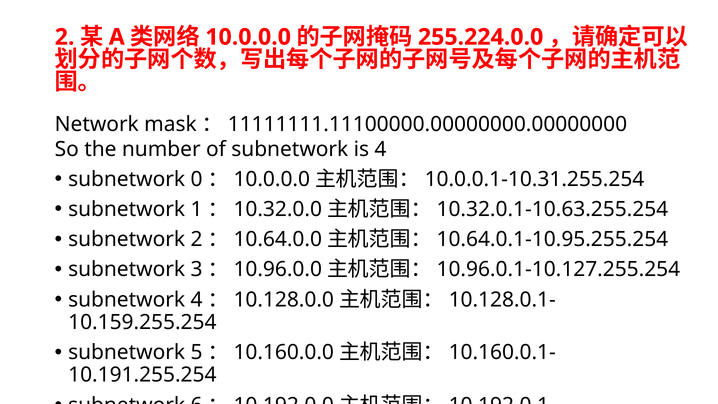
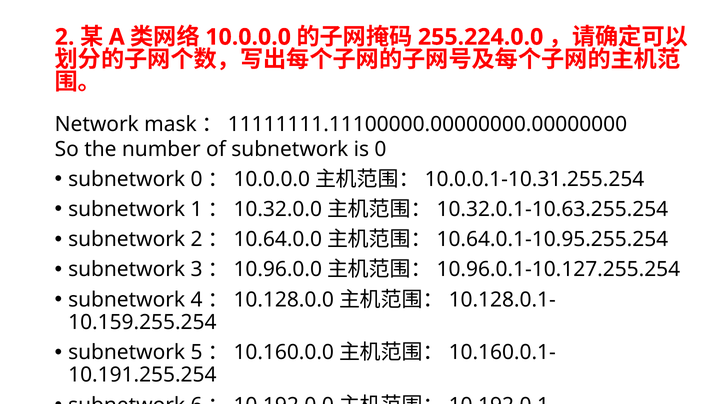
is 4: 4 -> 0
